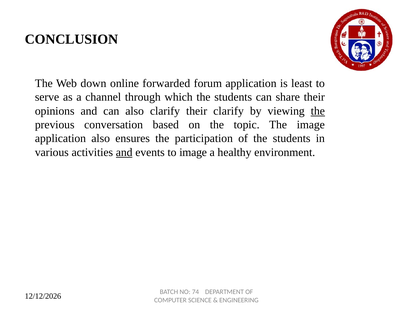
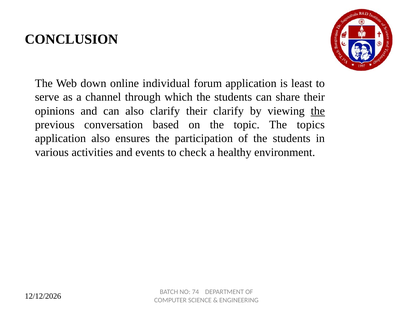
forwarded: forwarded -> individual
The image: image -> topics
and at (124, 152) underline: present -> none
to image: image -> check
